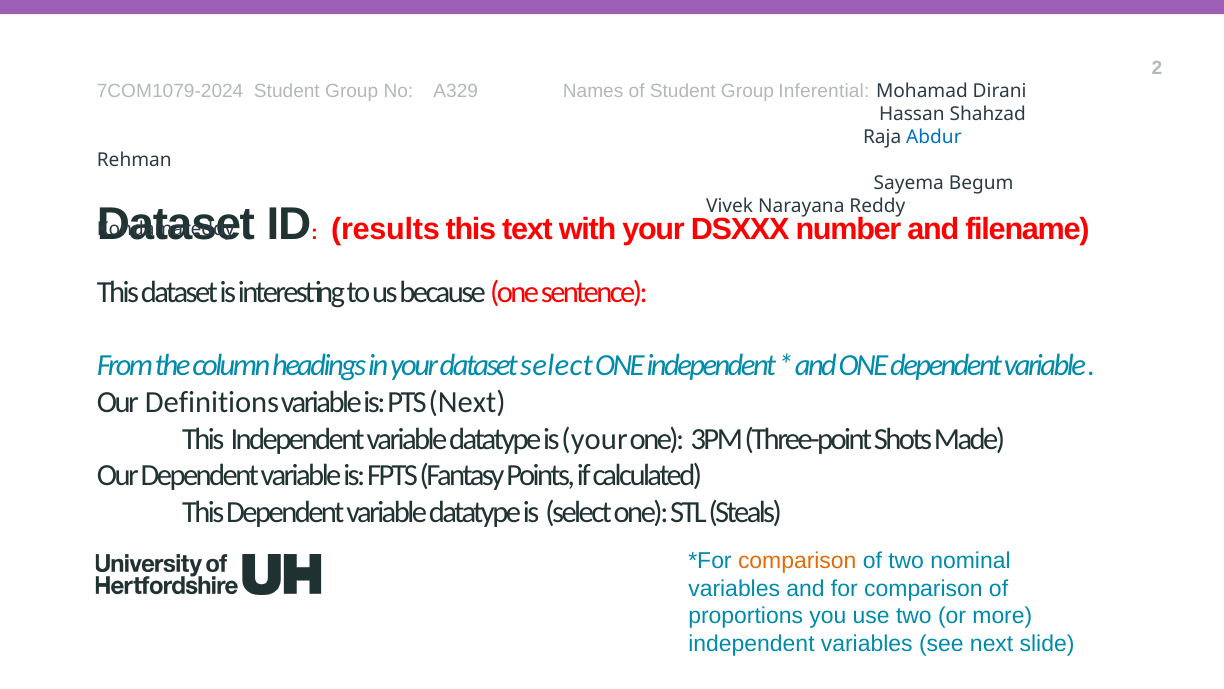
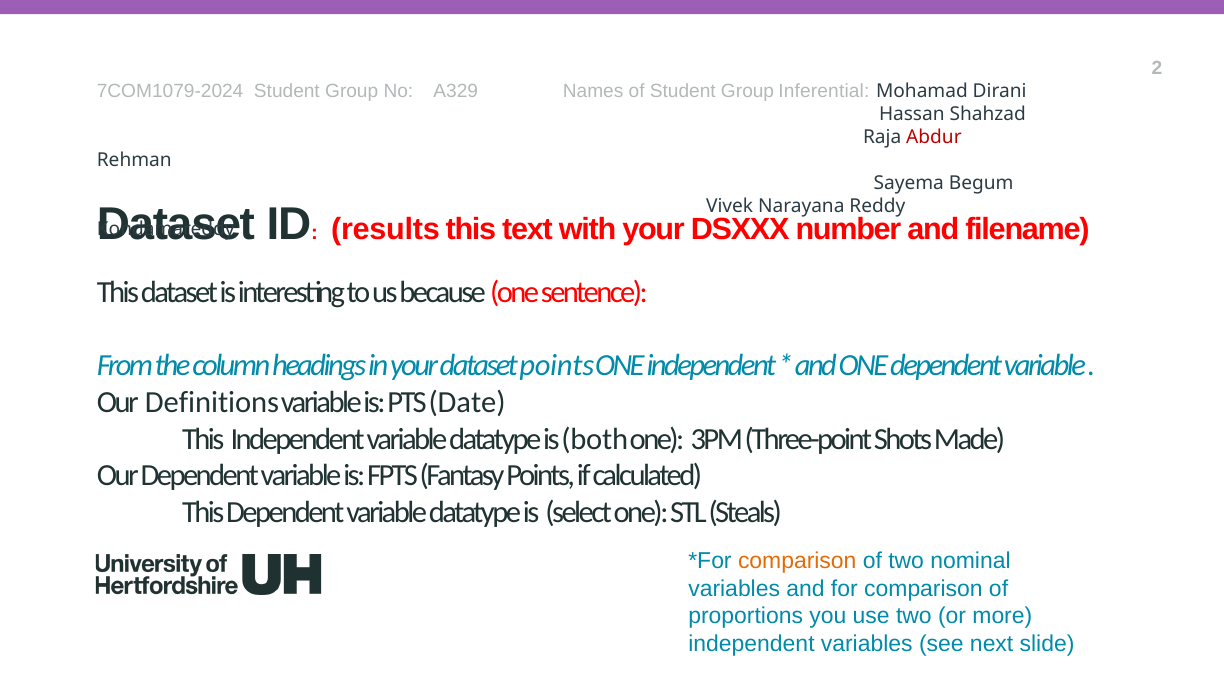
Abdur colour: blue -> red
dataset select: select -> points
PTS Next: Next -> Date
is your: your -> both
